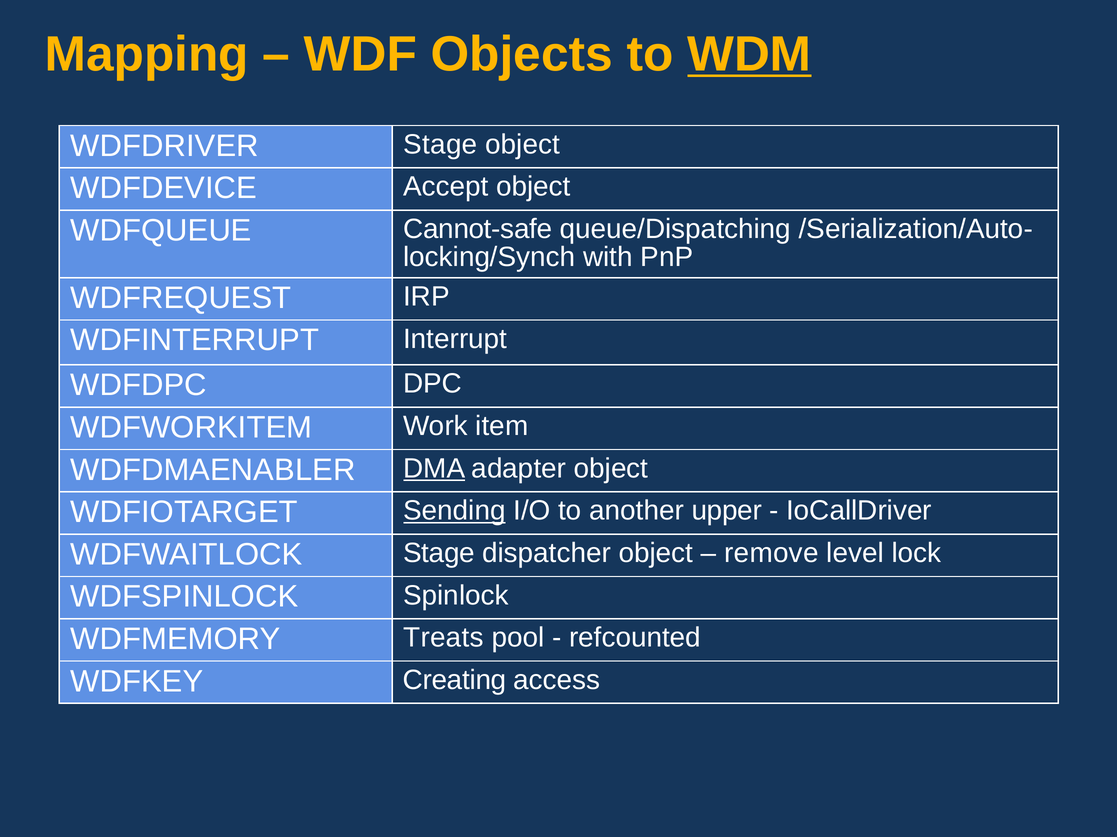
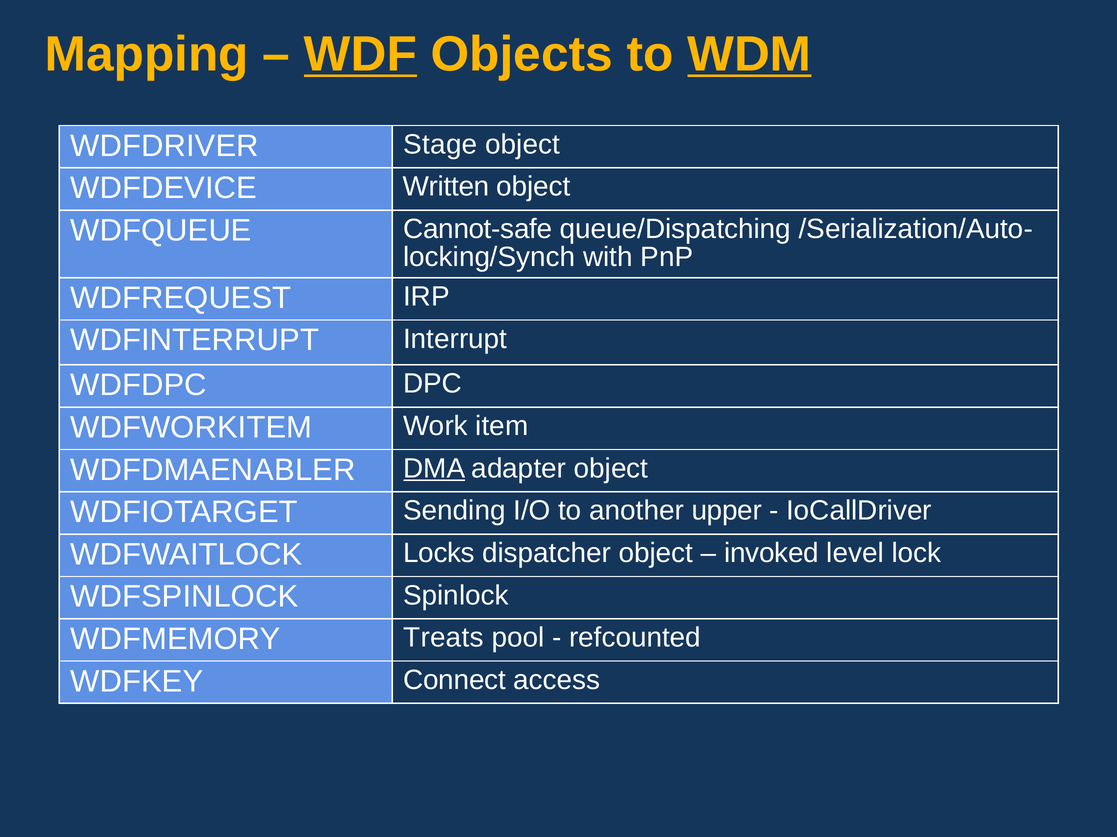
WDF underline: none -> present
Accept: Accept -> Written
Sending underline: present -> none
WDFWAITLOCK Stage: Stage -> Locks
remove: remove -> invoked
Creating: Creating -> Connect
